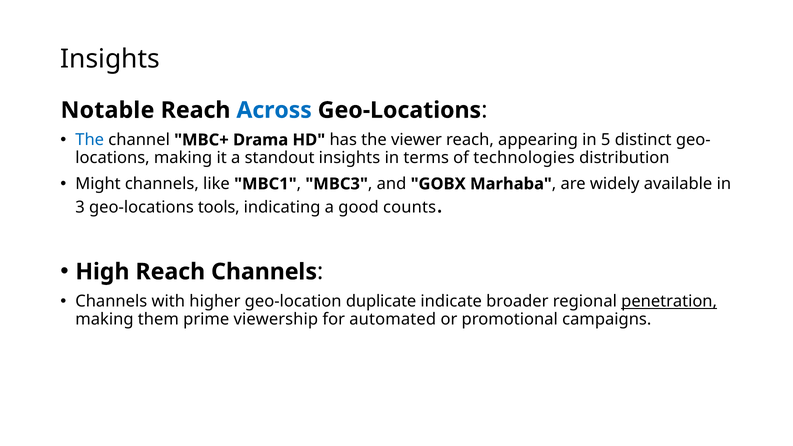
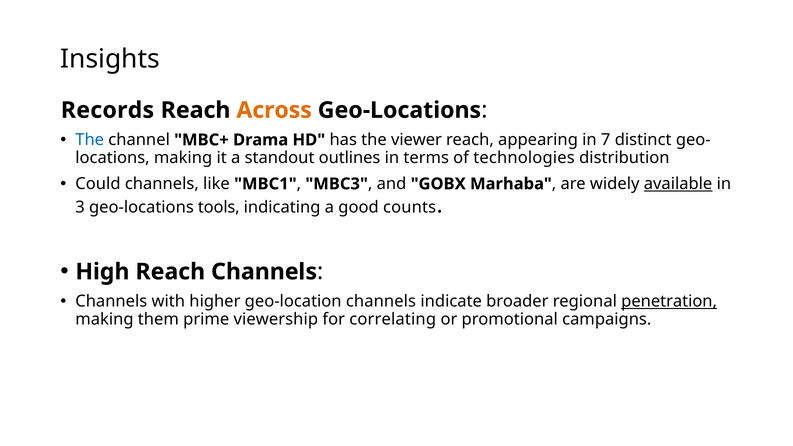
Notable: Notable -> Records
Across colour: blue -> orange
5: 5 -> 7
standout insights: insights -> outlines
Might: Might -> Could
available underline: none -> present
geo-location duplicate: duplicate -> channels
automated: automated -> correlating
